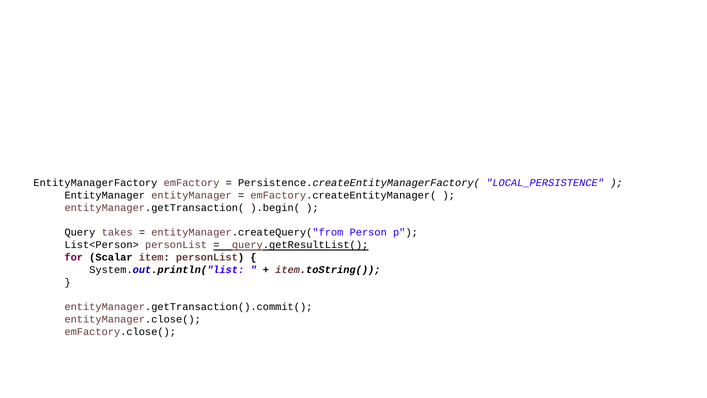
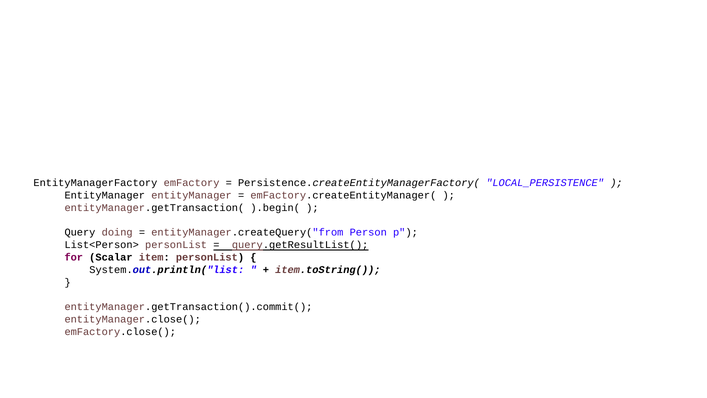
takes: takes -> doing
